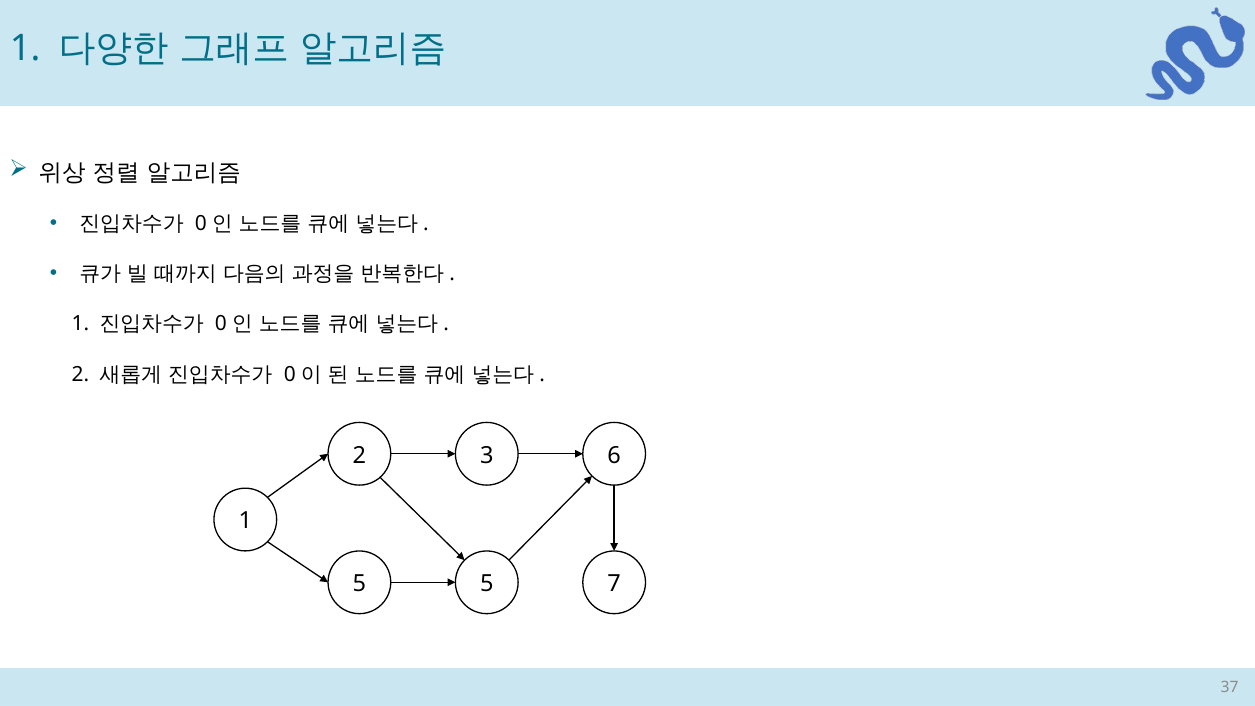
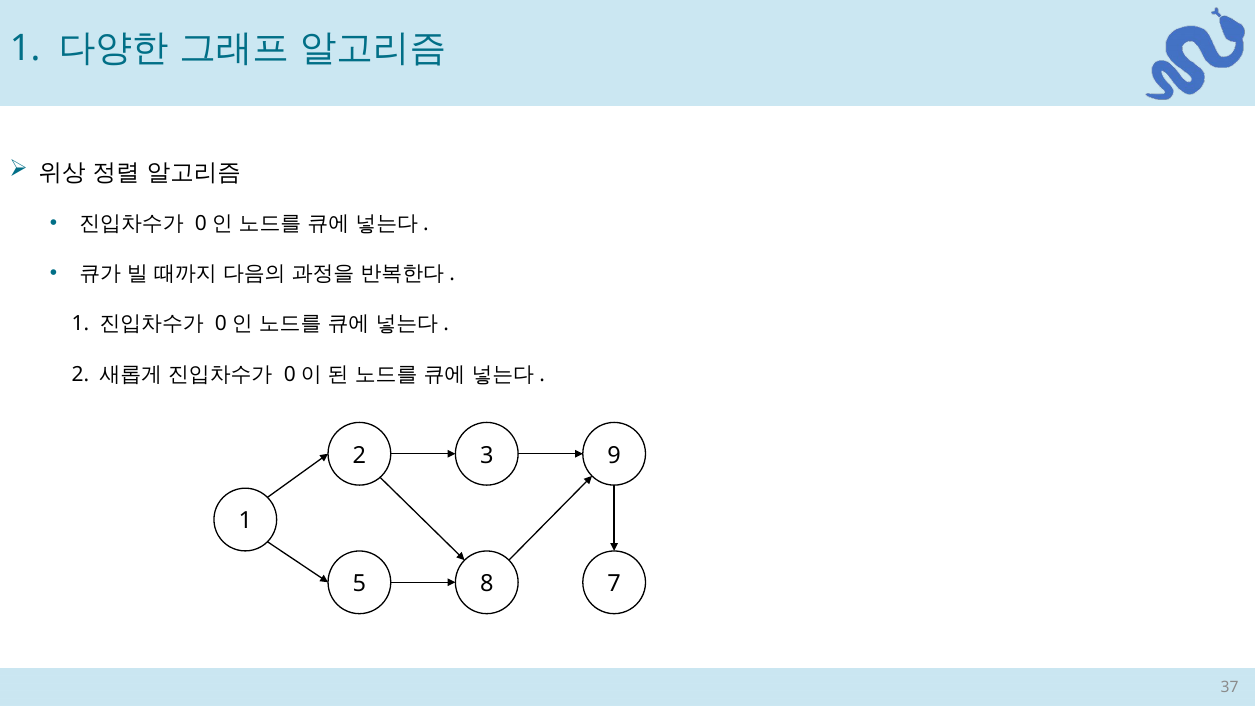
6: 6 -> 9
5 5: 5 -> 8
